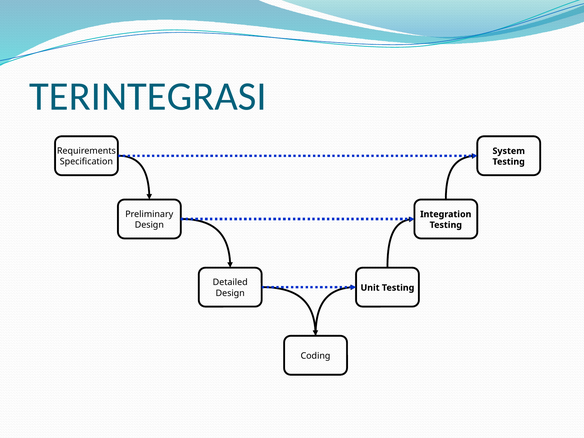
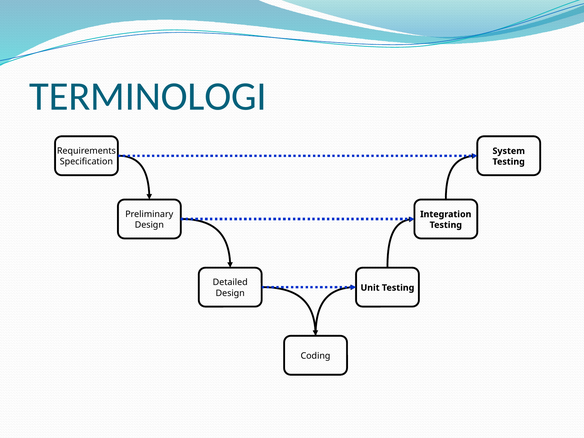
TERINTEGRASI: TERINTEGRASI -> TERMINOLOGI
